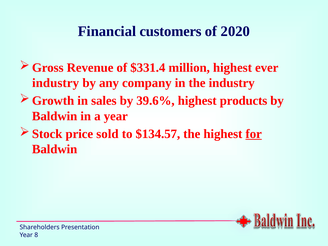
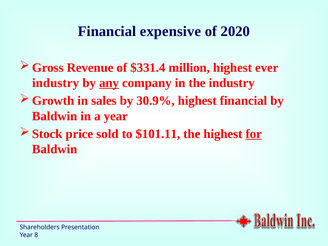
customers: customers -> expensive
any underline: none -> present
39.6%: 39.6% -> 30.9%
highest products: products -> financial
$134.57: $134.57 -> $101.11
